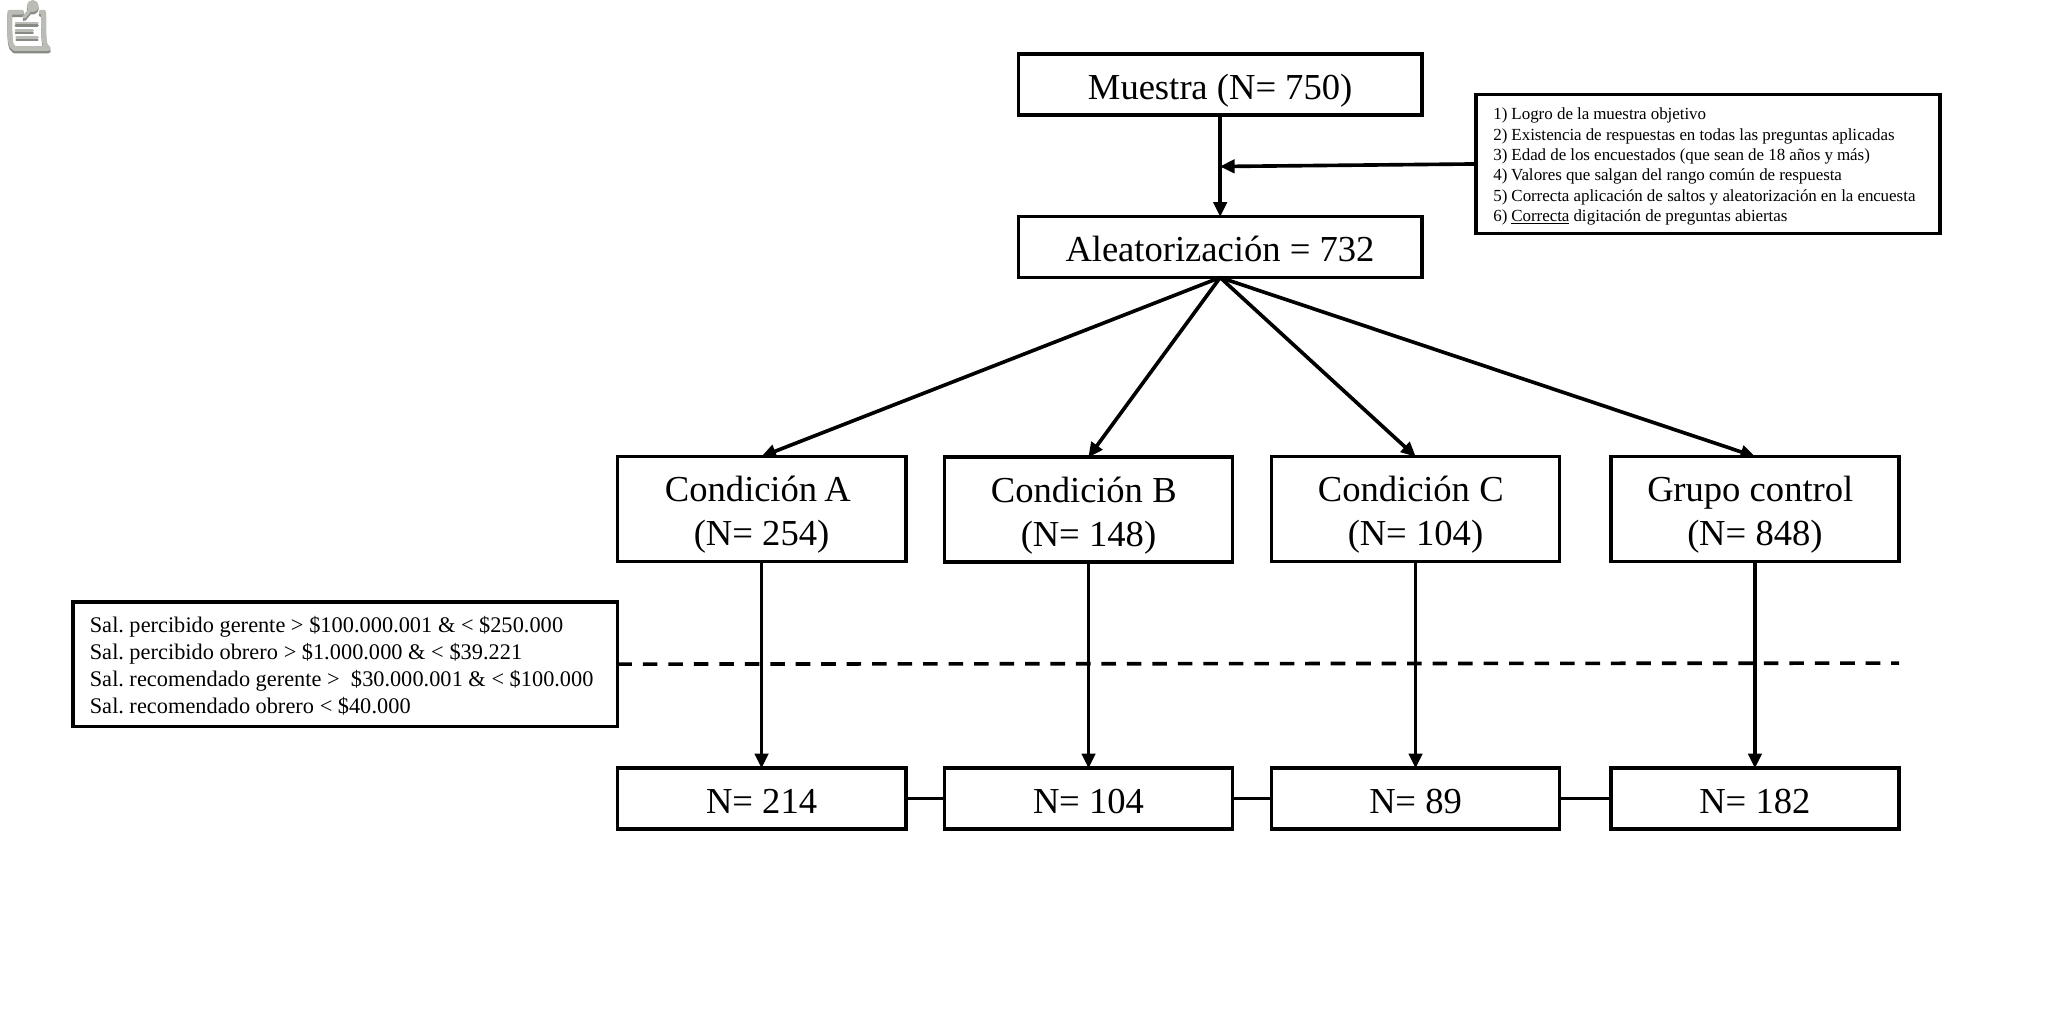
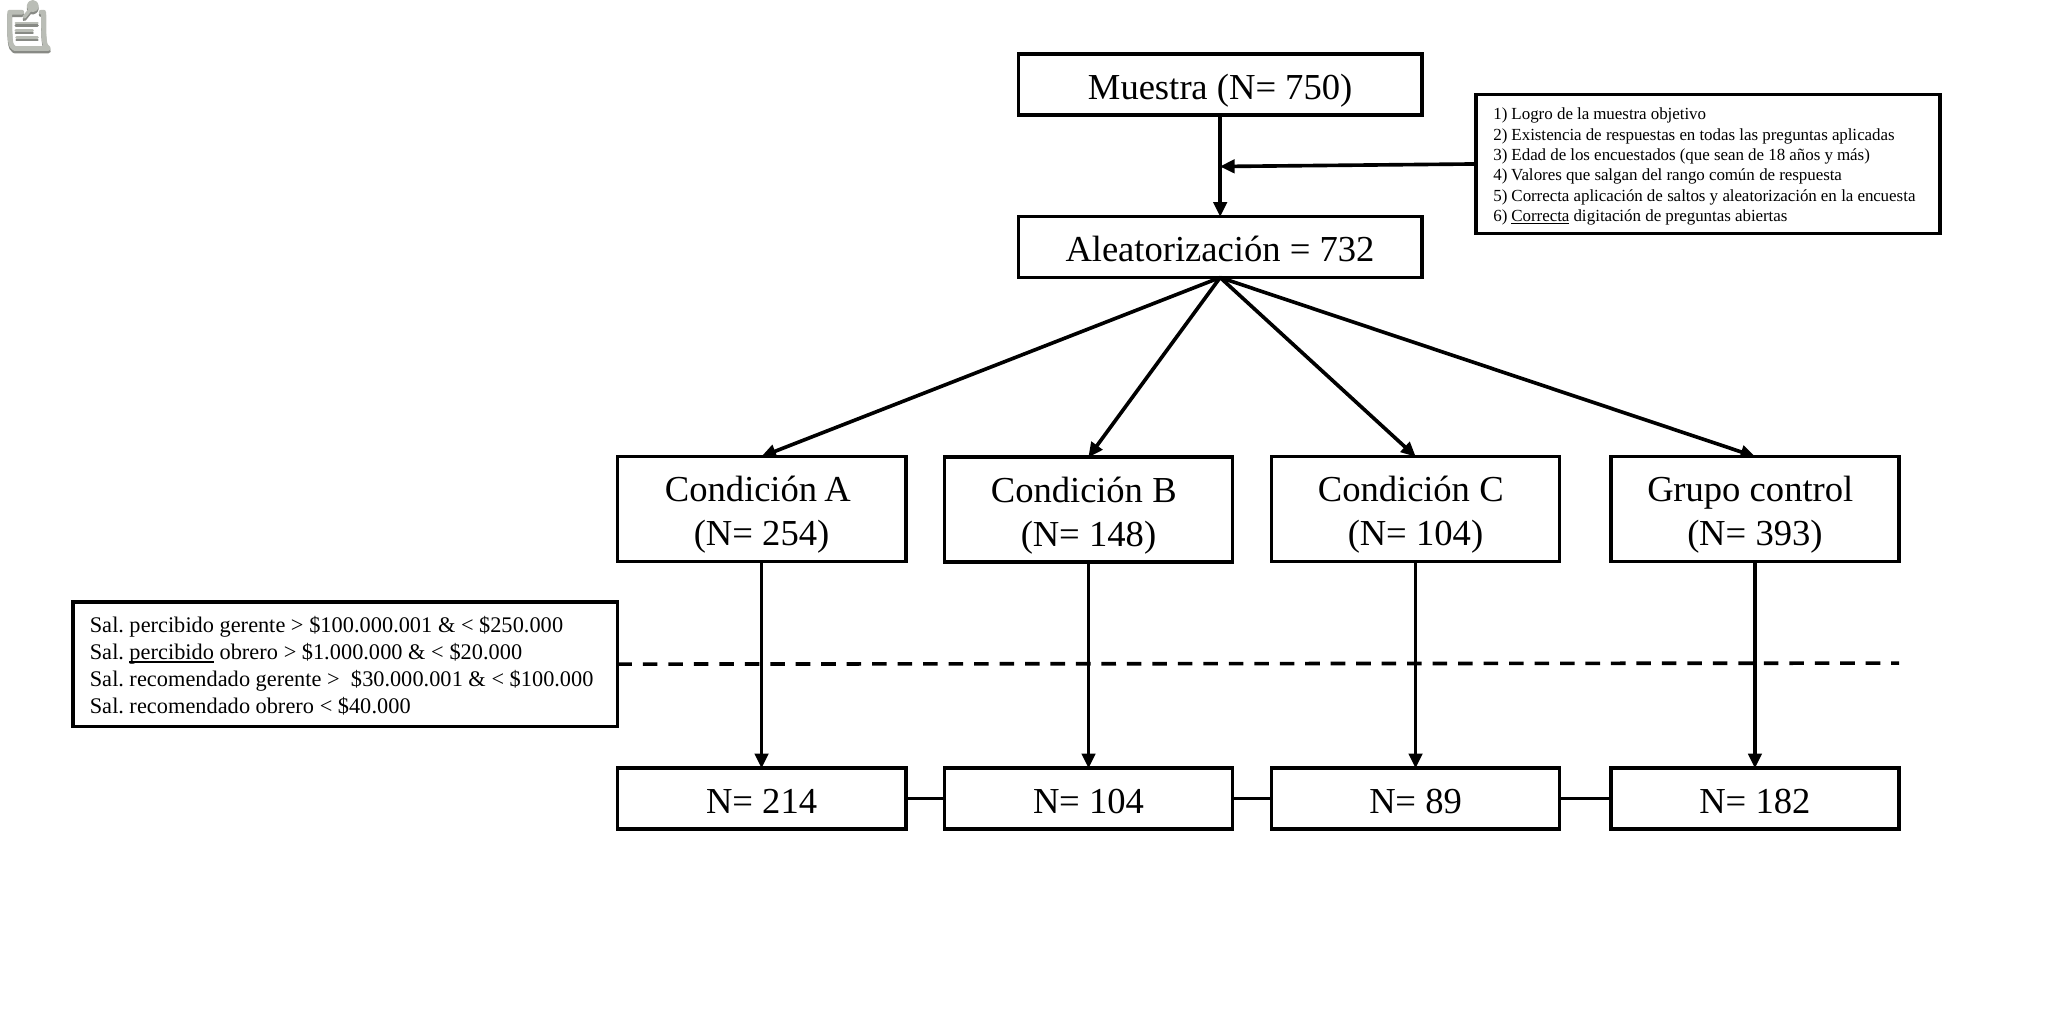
848: 848 -> 393
percibido at (172, 652) underline: none -> present
$39.221: $39.221 -> $20.000
